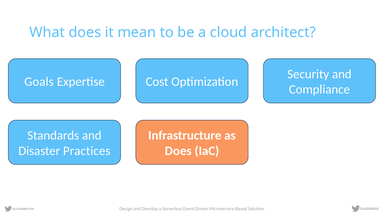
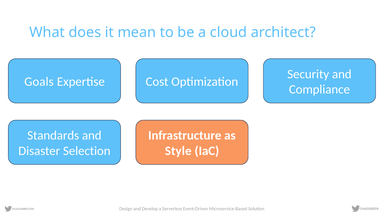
Practices: Practices -> Selection
Does at (178, 151): Does -> Style
